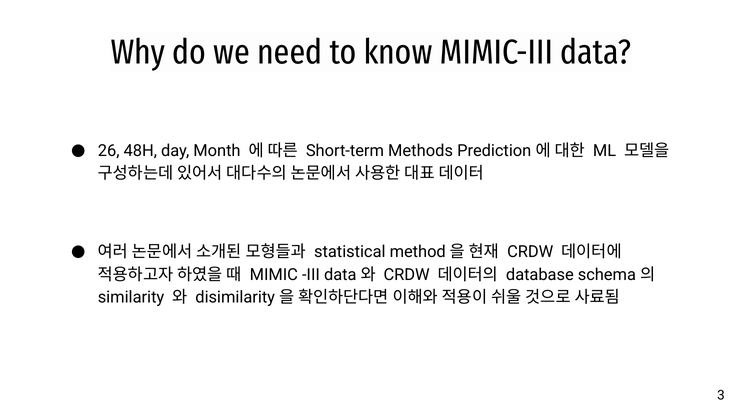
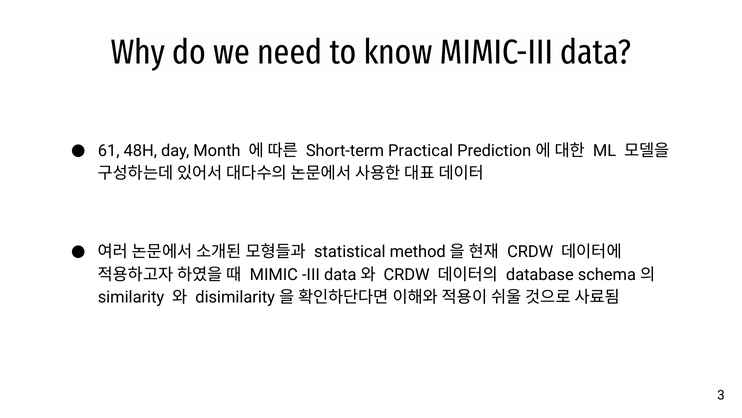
26: 26 -> 61
Methods: Methods -> Practical
